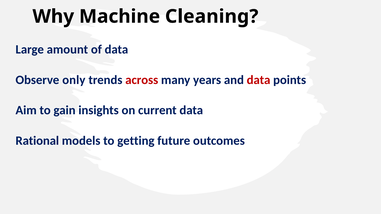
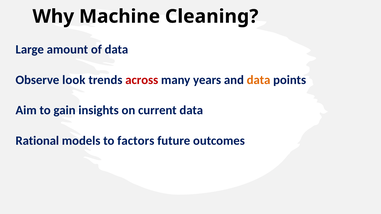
only: only -> look
data at (259, 80) colour: red -> orange
getting: getting -> factors
